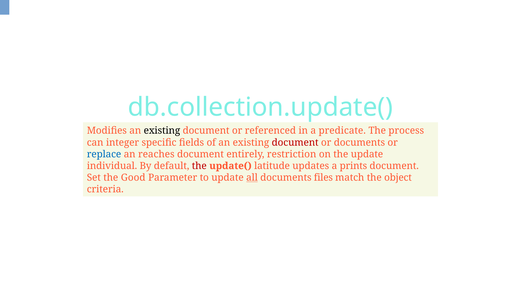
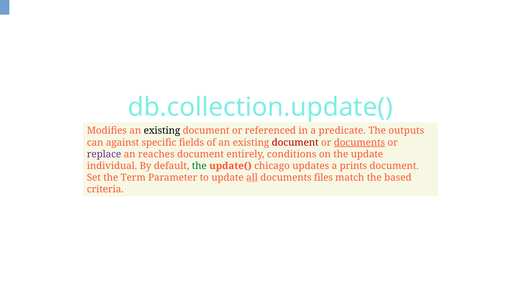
process: process -> outputs
integer: integer -> against
documents at (359, 142) underline: none -> present
replace colour: blue -> purple
restriction: restriction -> conditions
the at (199, 166) colour: red -> green
latitude: latitude -> chicago
Good: Good -> Term
object: object -> based
